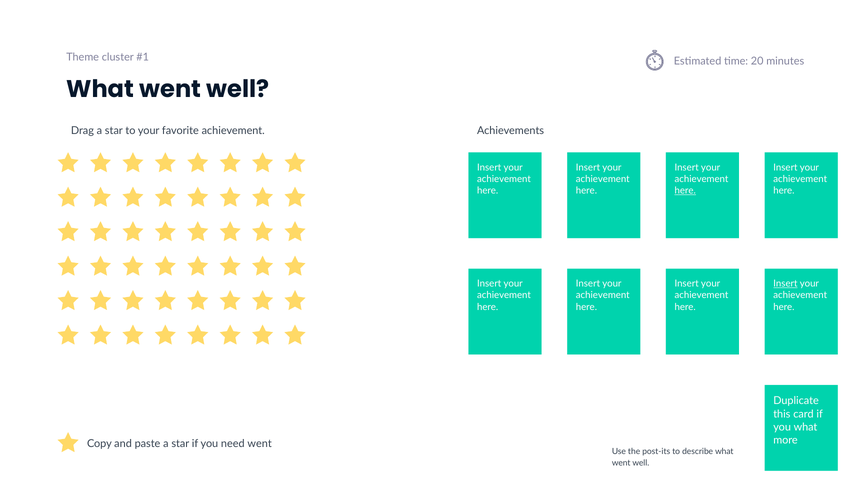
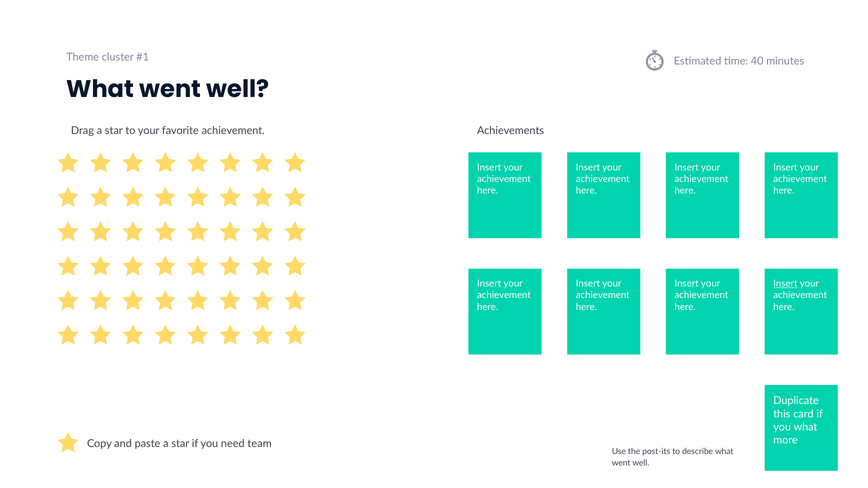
20: 20 -> 40
here at (685, 191) underline: present -> none
need went: went -> team
